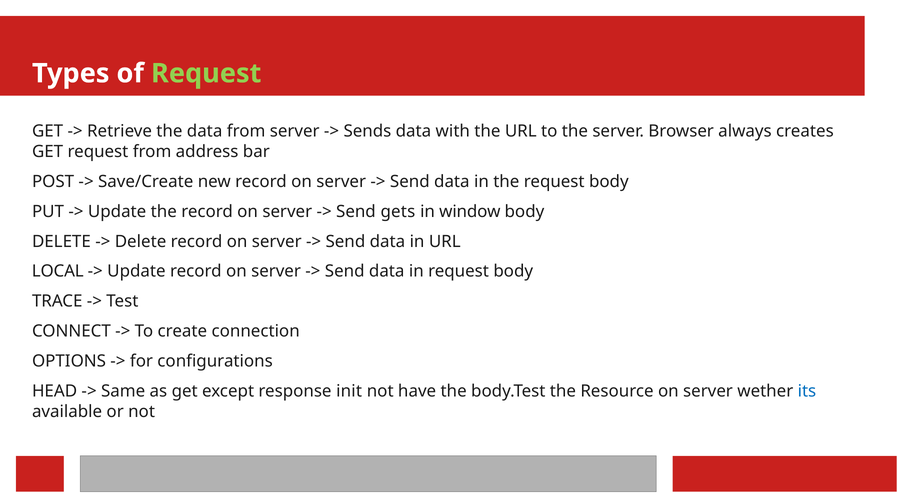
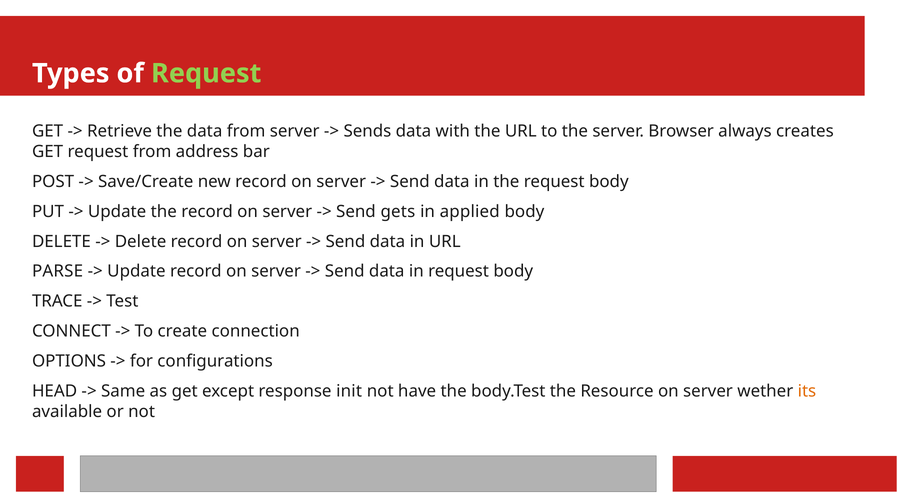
window: window -> applied
LOCAL: LOCAL -> PARSE
its colour: blue -> orange
